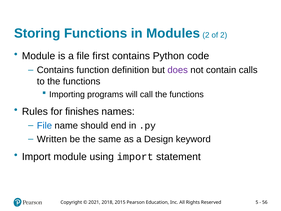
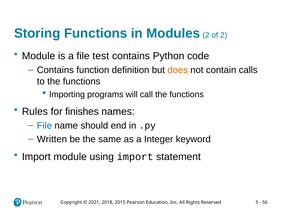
first: first -> test
does colour: purple -> orange
Design: Design -> Integer
